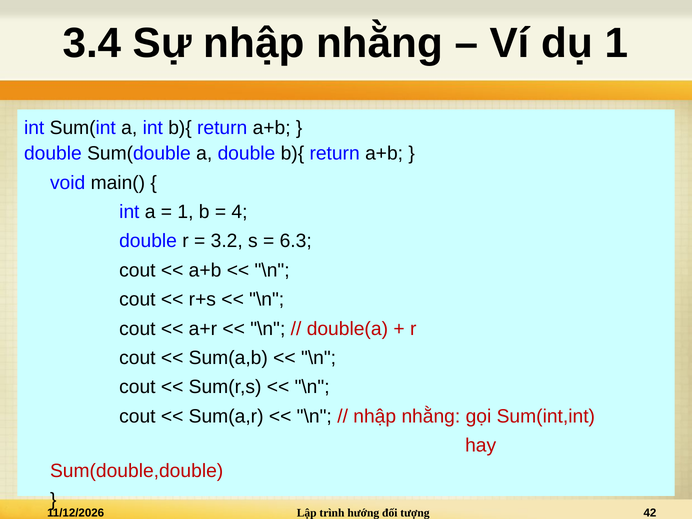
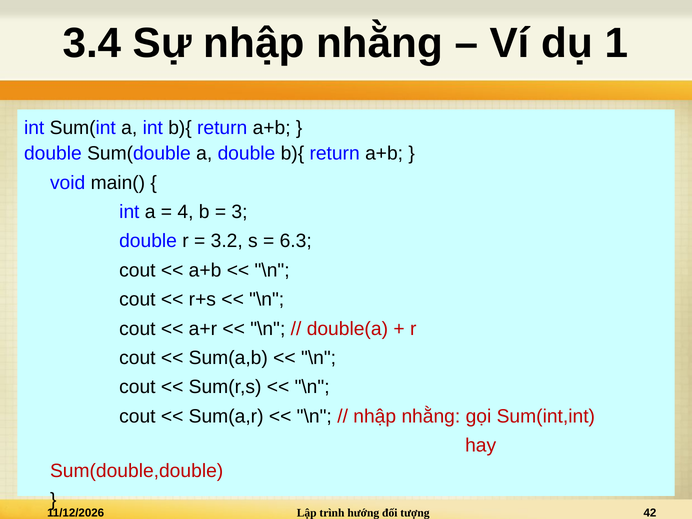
1 at (185, 212): 1 -> 4
4: 4 -> 3
